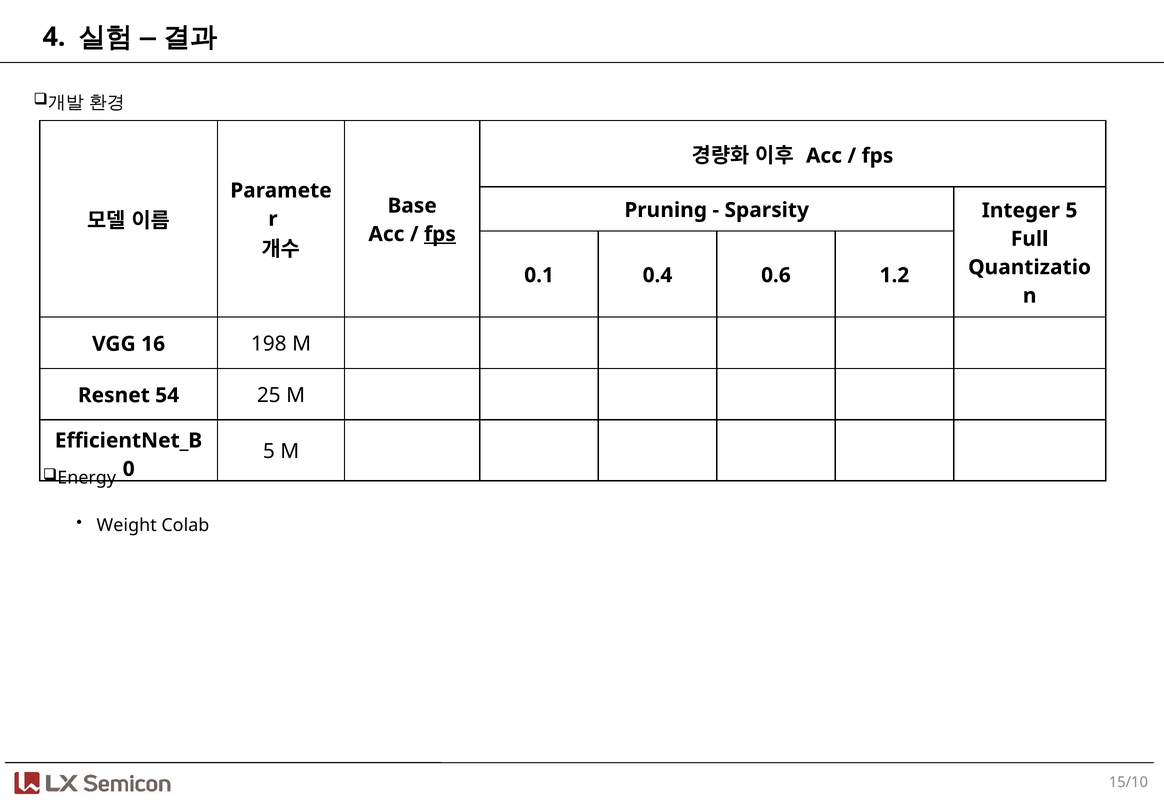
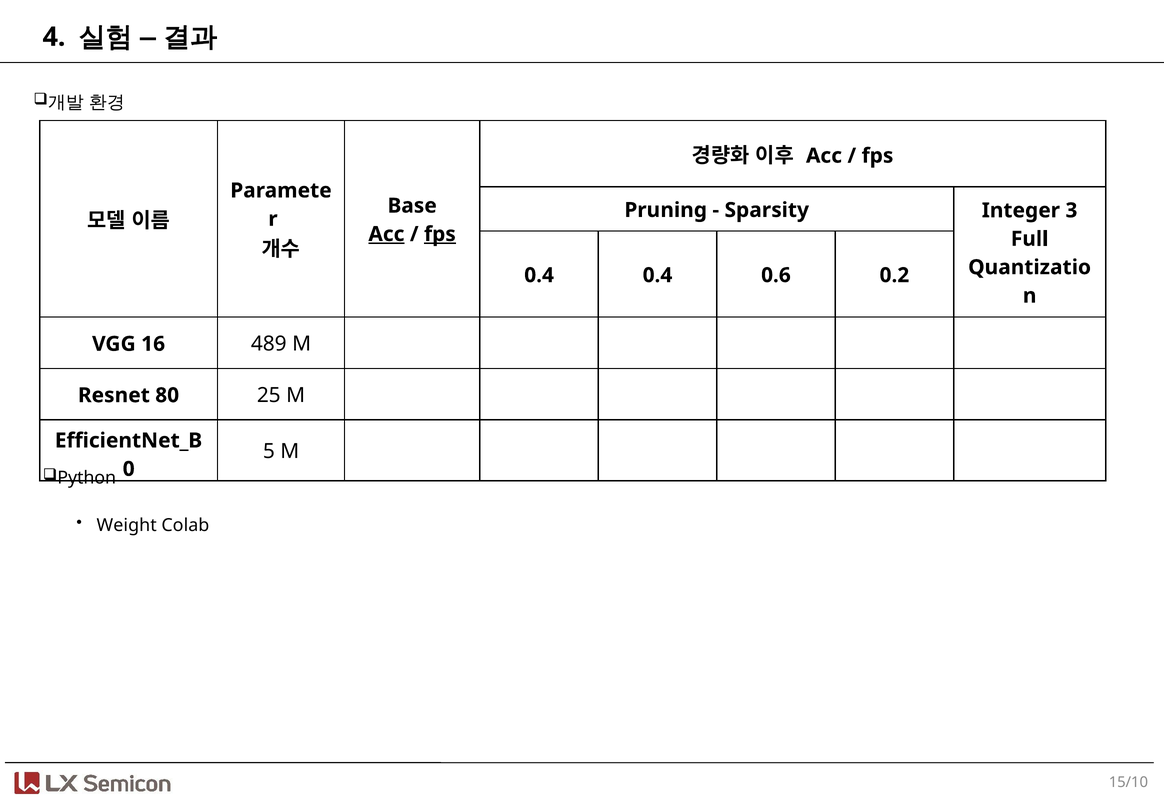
Integer 5: 5 -> 3
Acc at (386, 234) underline: none -> present
0.1 at (539, 276): 0.1 -> 0.4
1.2: 1.2 -> 0.2
198: 198 -> 489
54: 54 -> 80
Energy: Energy -> Python
